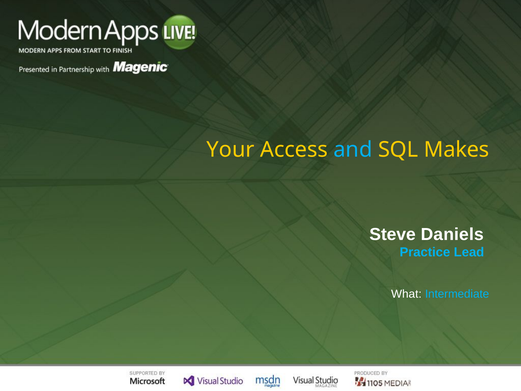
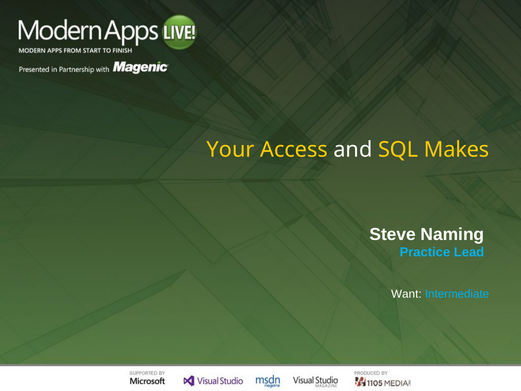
and colour: light blue -> white
Daniels: Daniels -> Naming
What: What -> Want
